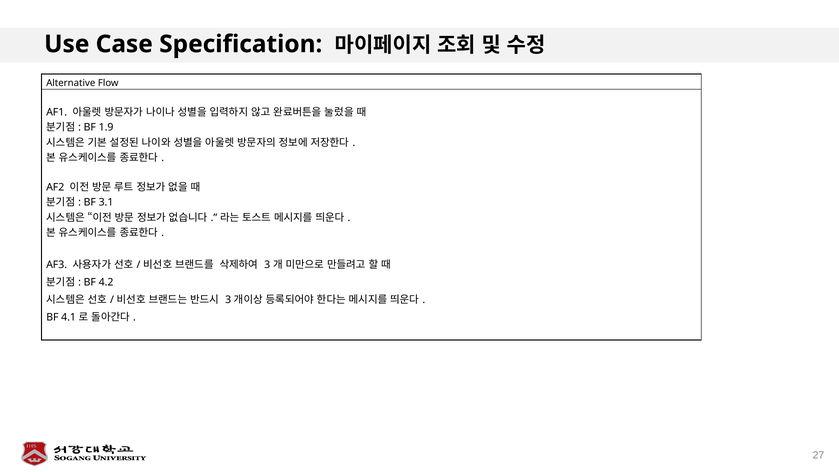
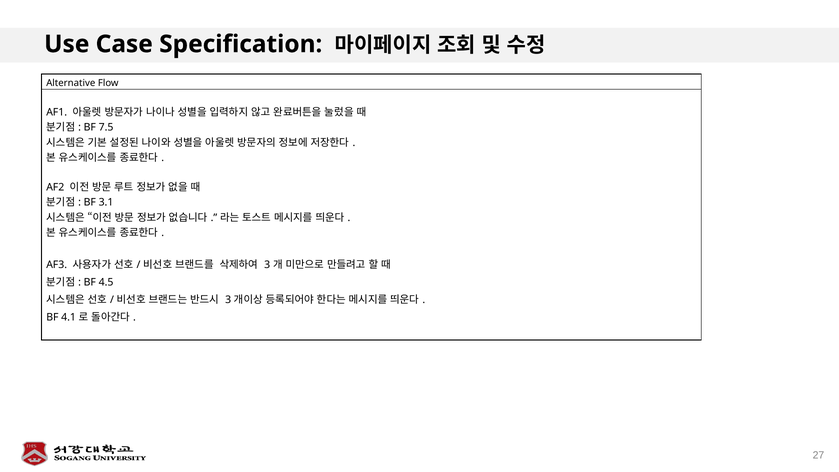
1.9: 1.9 -> 7.5
4.2: 4.2 -> 4.5
